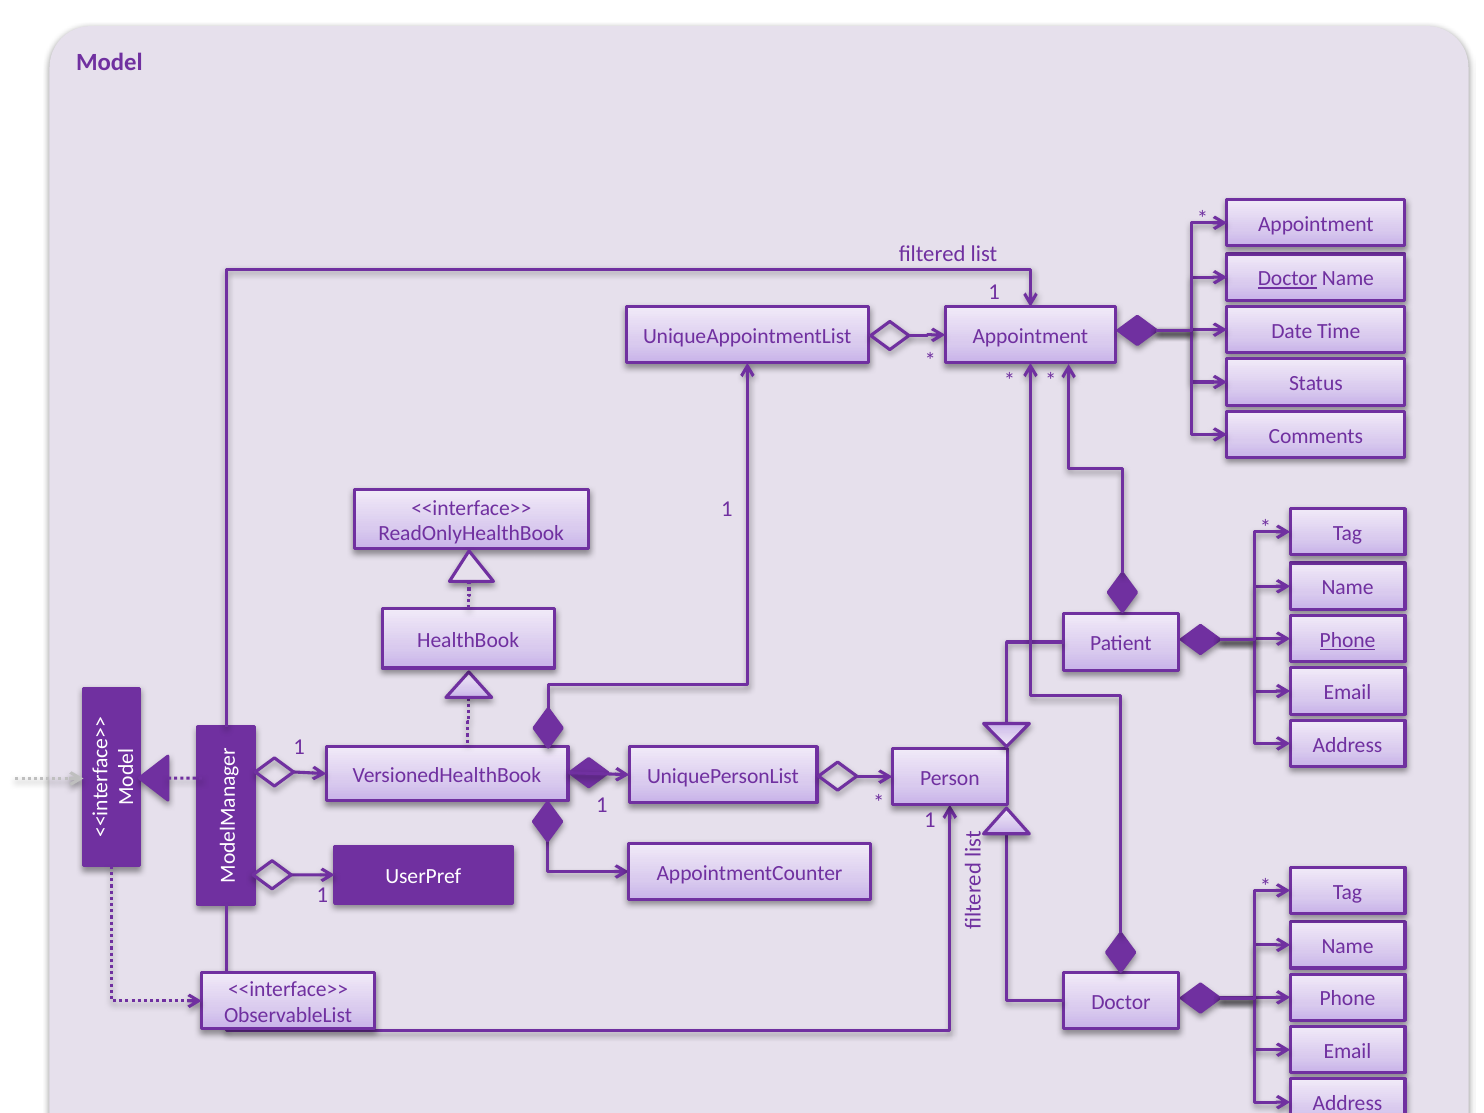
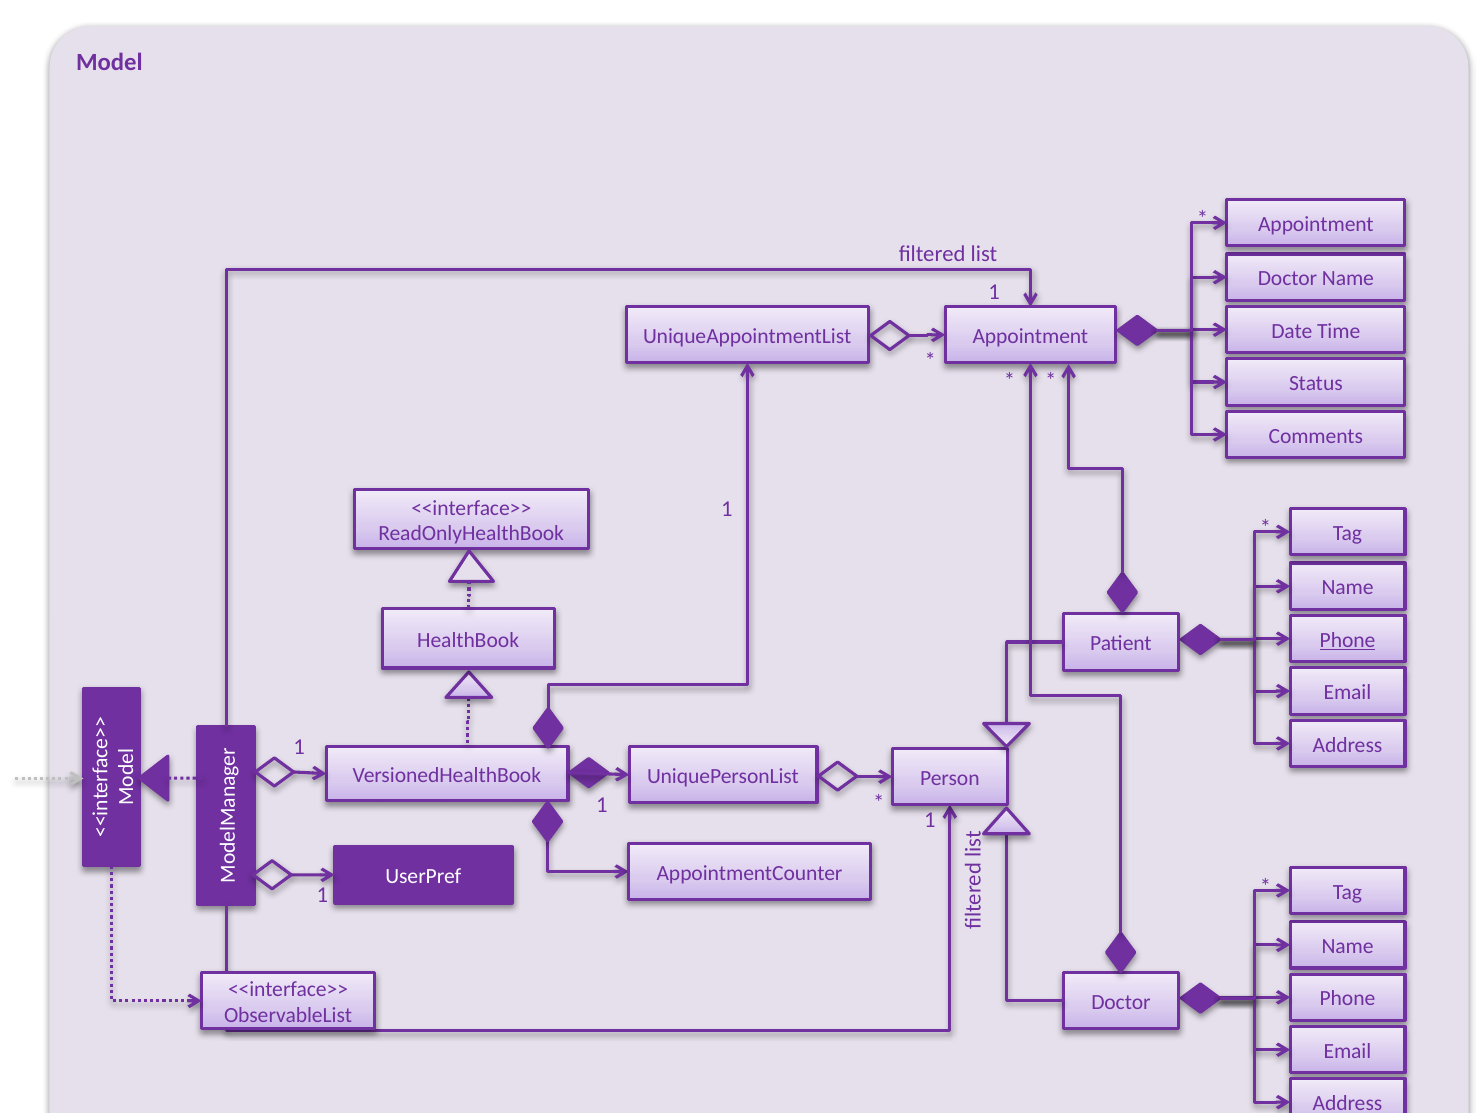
Doctor at (1288, 279) underline: present -> none
